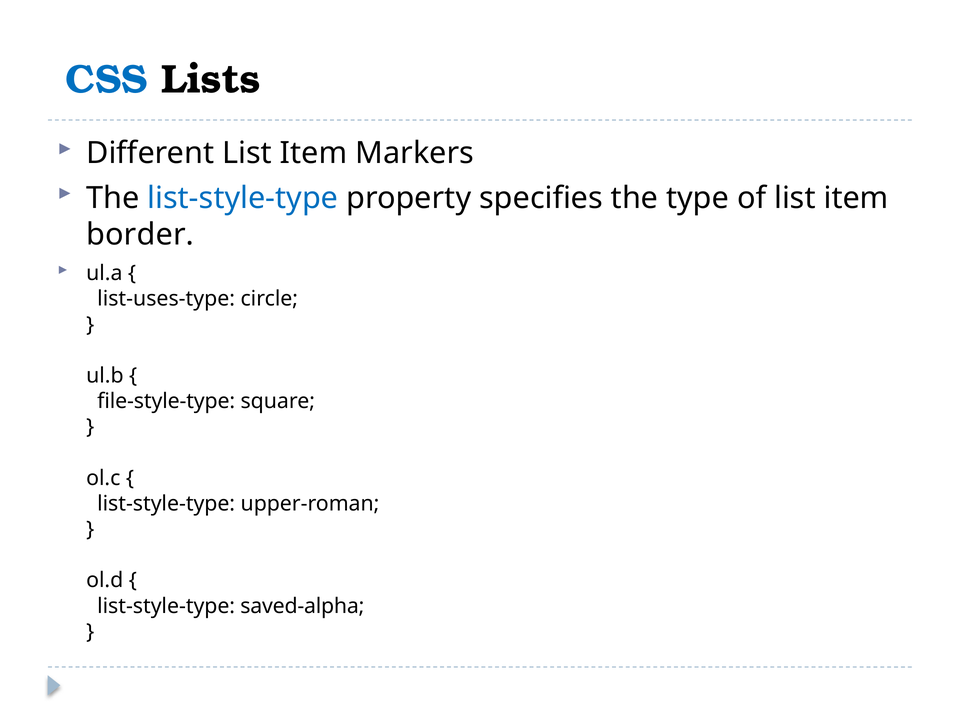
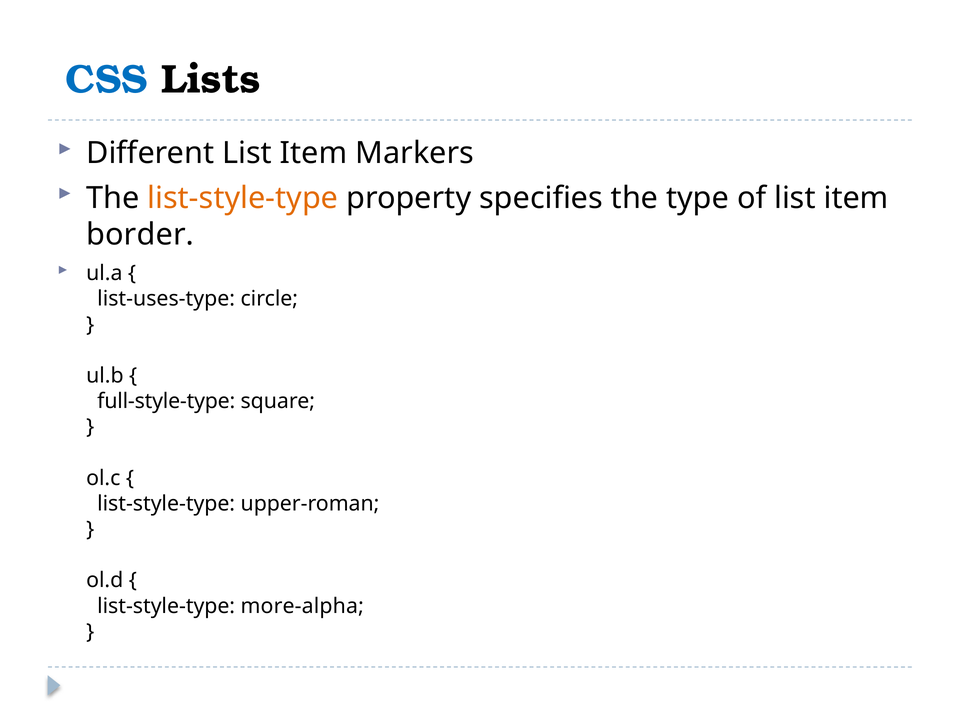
list-style-type at (243, 198) colour: blue -> orange
file-style-type: file-style-type -> full-style-type
saved-alpha: saved-alpha -> more-alpha
